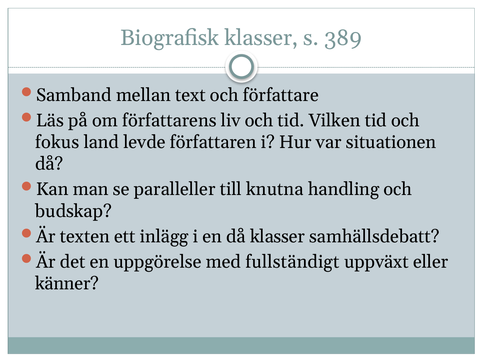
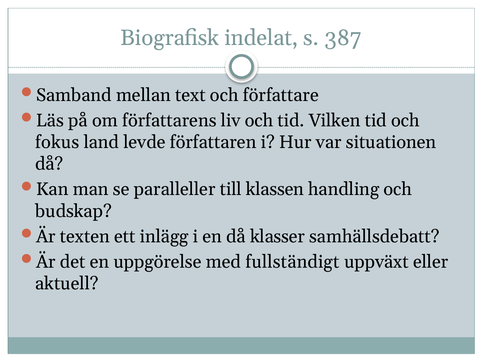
Biografisk klasser: klasser -> indelat
389: 389 -> 387
knutna: knutna -> klassen
känner: känner -> aktuell
